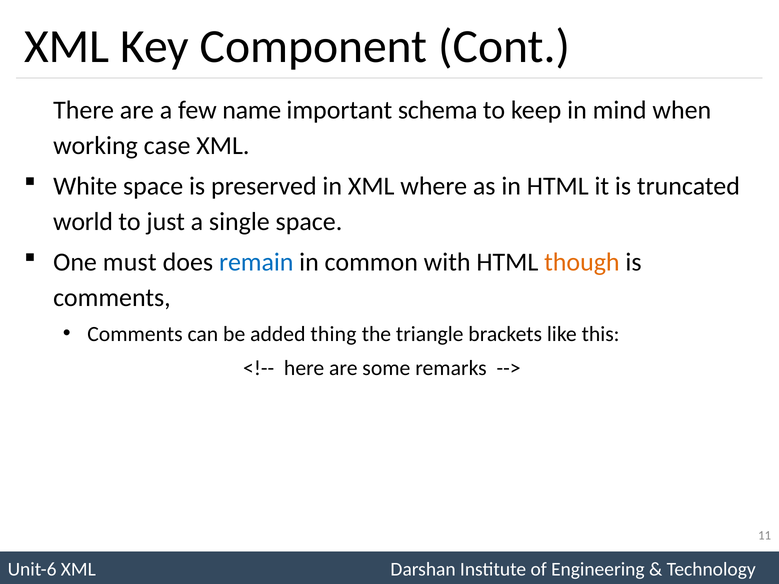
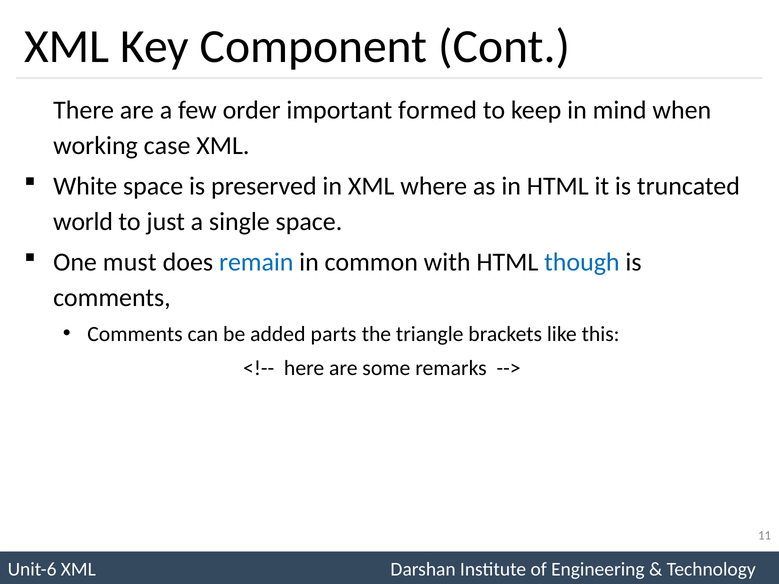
name: name -> order
schema: schema -> formed
though colour: orange -> blue
thing: thing -> parts
